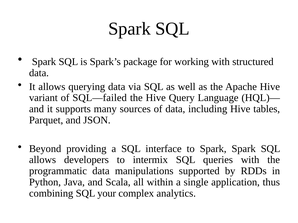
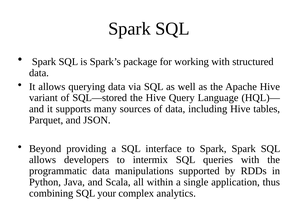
SQL—failed: SQL—failed -> SQL—stored
